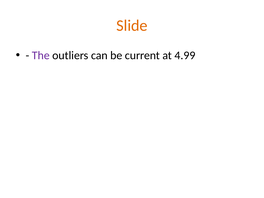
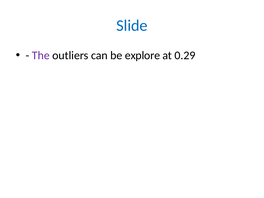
Slide colour: orange -> blue
current: current -> explore
4.99: 4.99 -> 0.29
